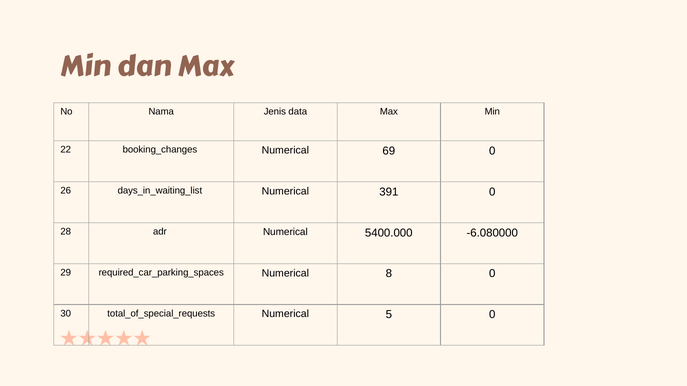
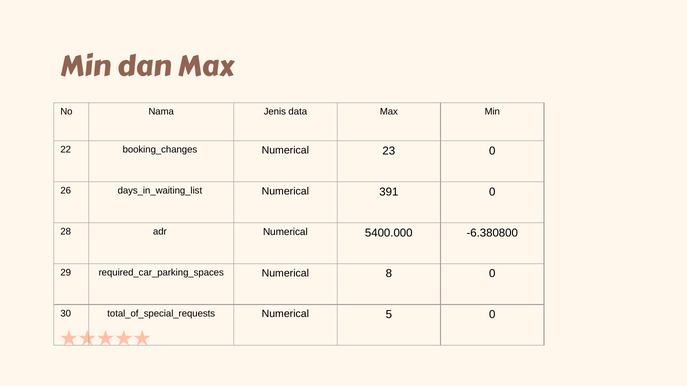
69: 69 -> 23
-6.080000: -6.080000 -> -6.380800
